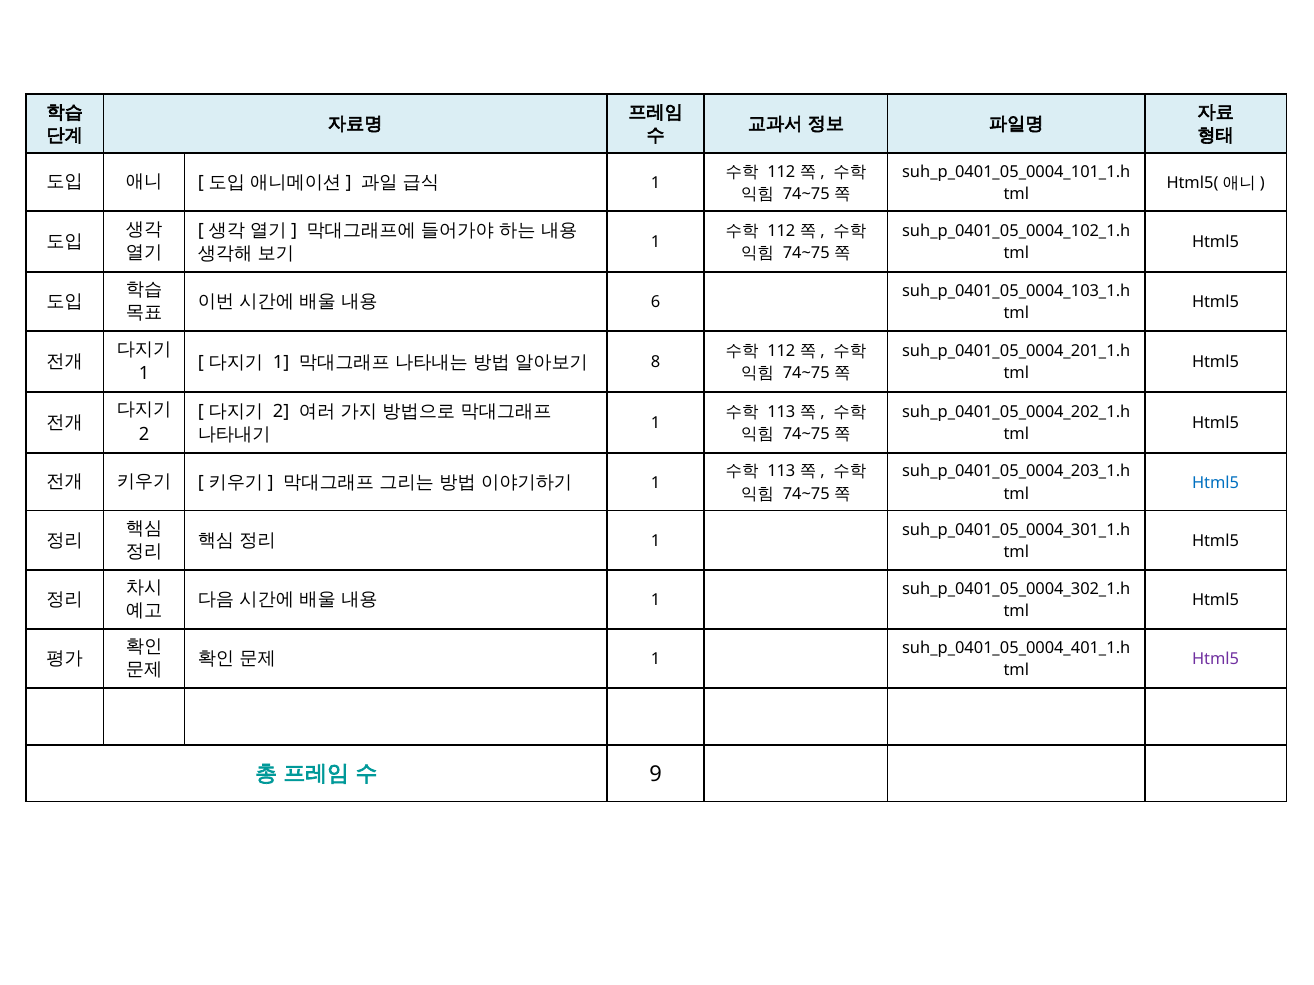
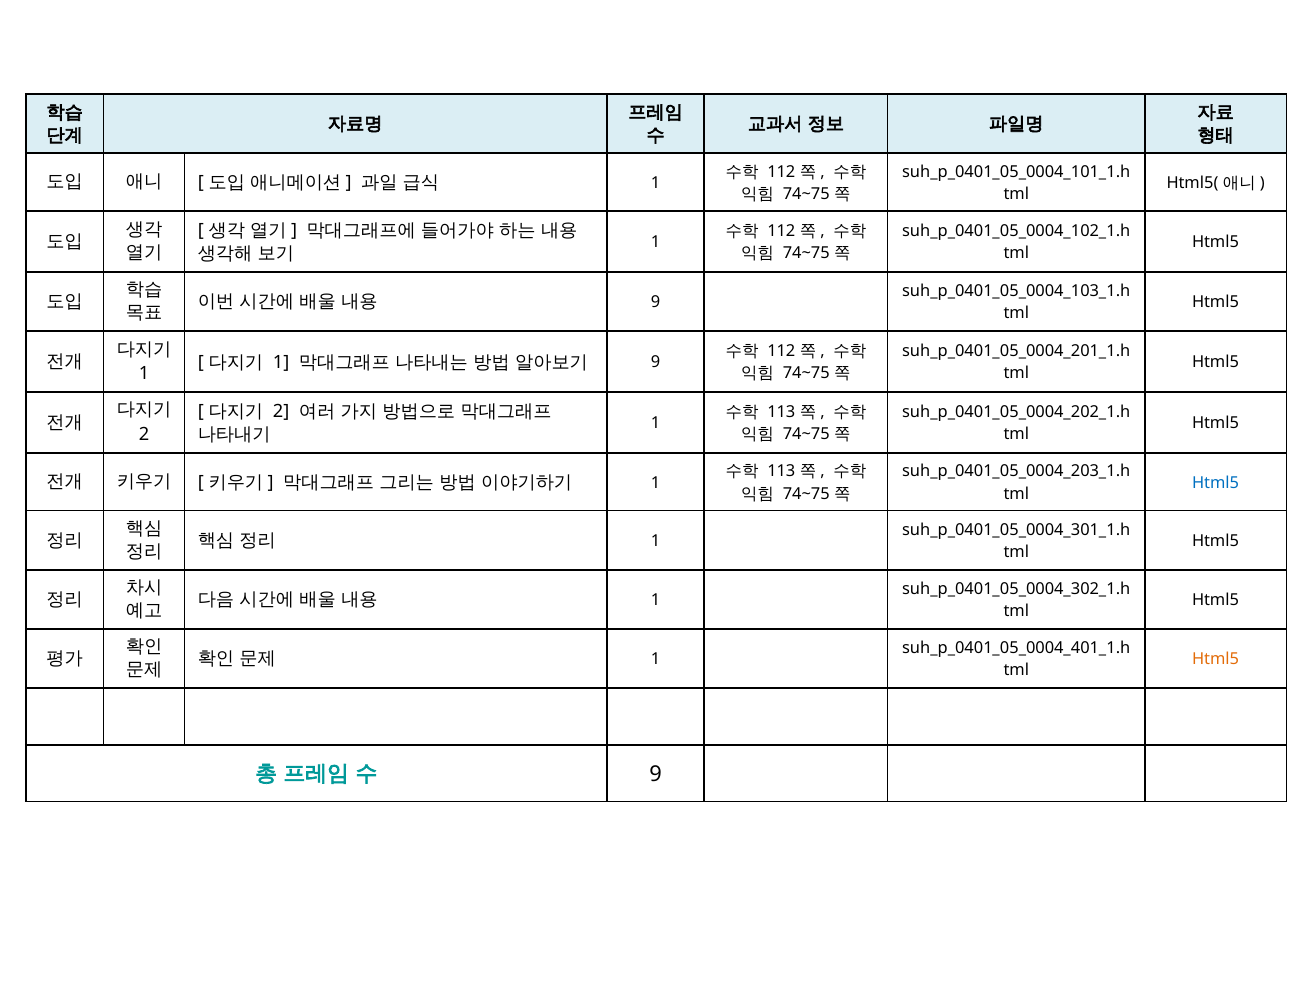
6 at (656, 302): 6 -> 9
8 at (656, 362): 8 -> 9
Html5 at (1216, 660) colour: purple -> orange
